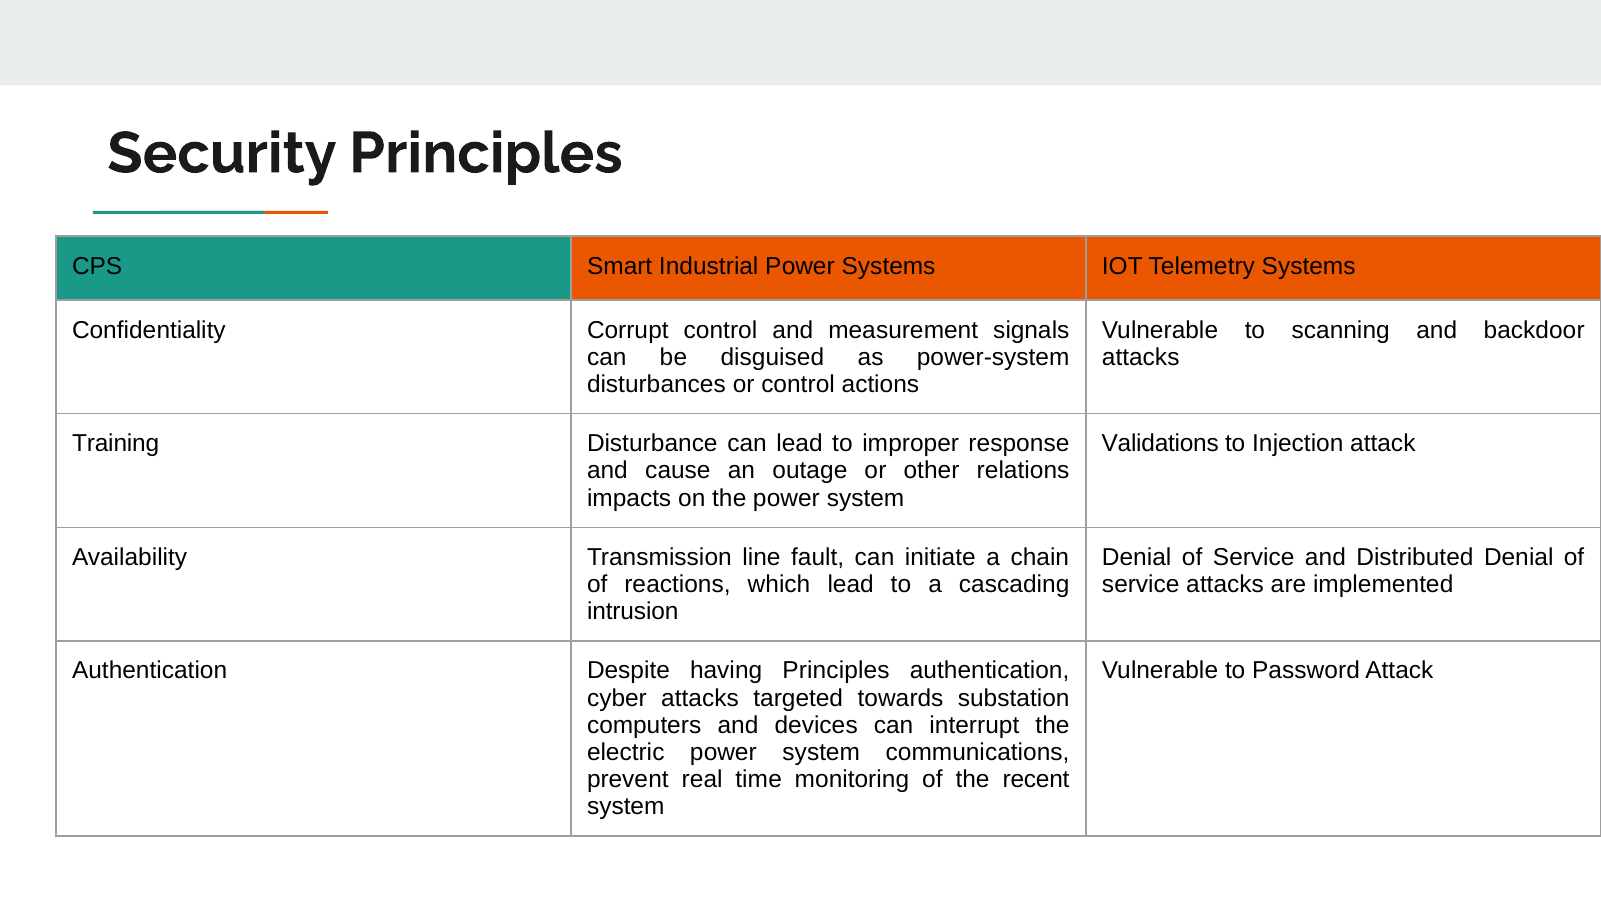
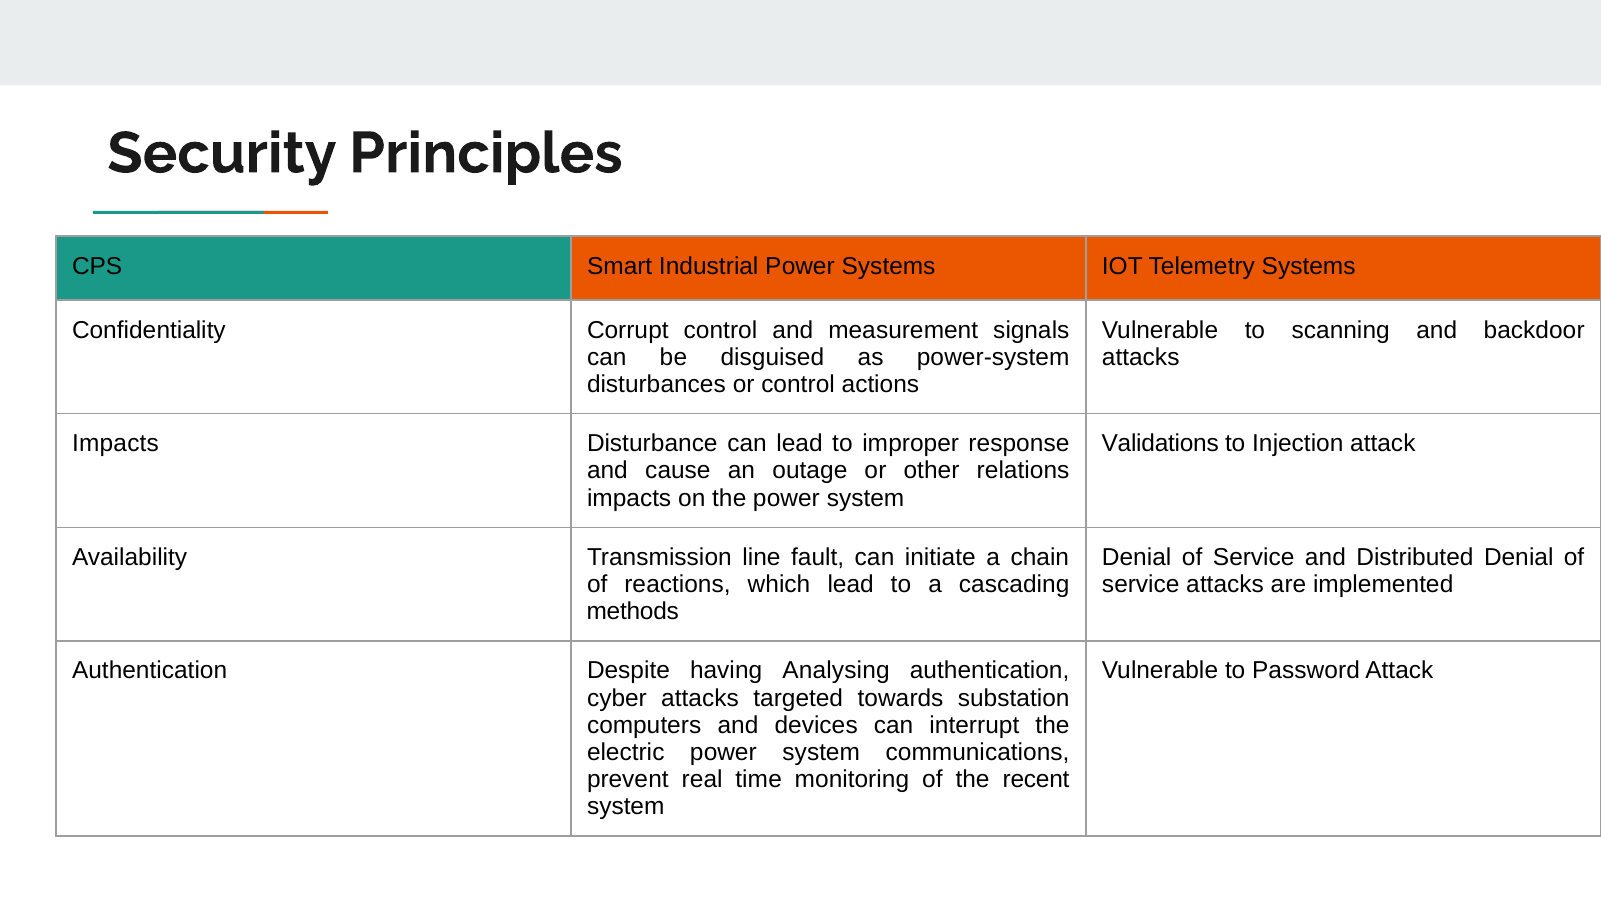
Training at (116, 444): Training -> Impacts
intrusion: intrusion -> methods
having Principles: Principles -> Analysing
